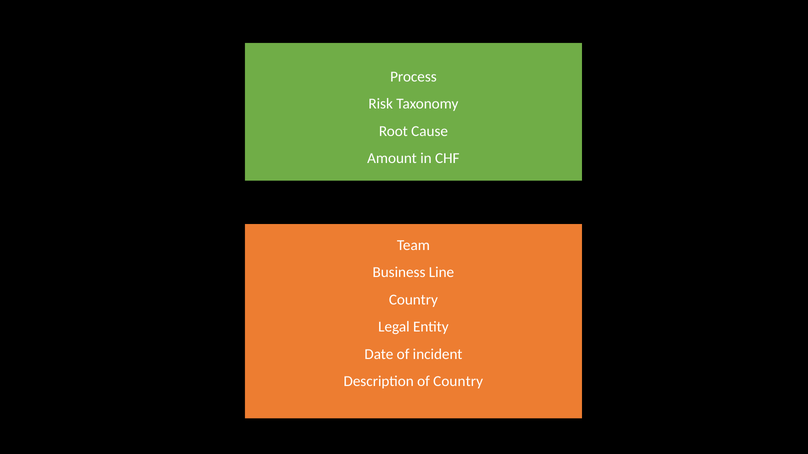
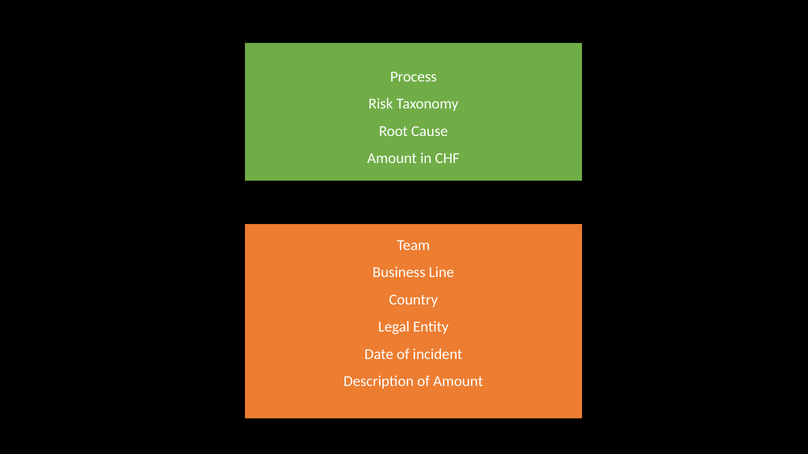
of Country: Country -> Amount
